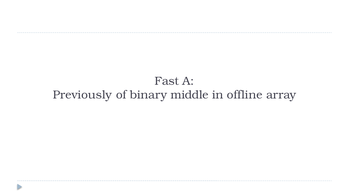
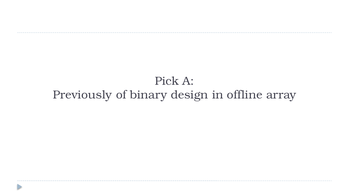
Fast: Fast -> Pick
middle: middle -> design
